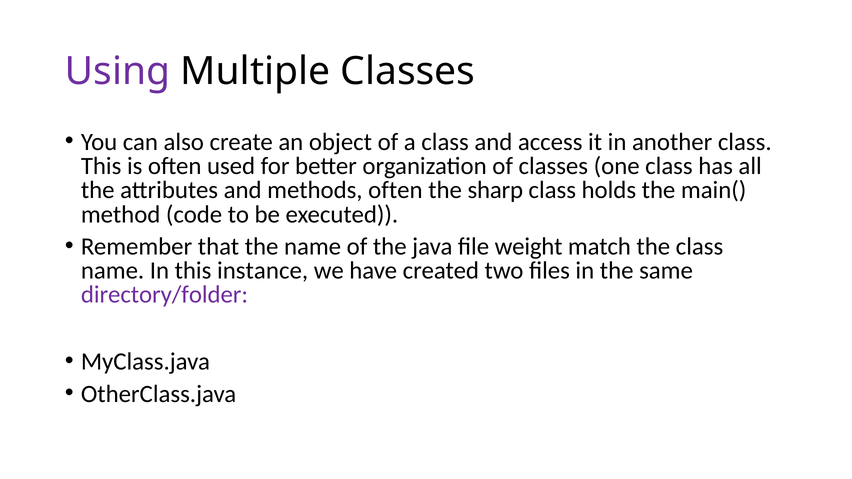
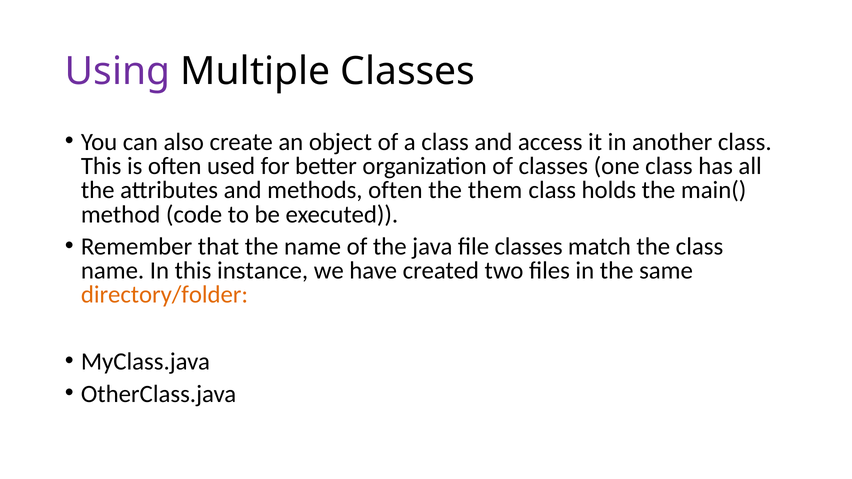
sharp: sharp -> them
file weight: weight -> classes
directory/folder colour: purple -> orange
